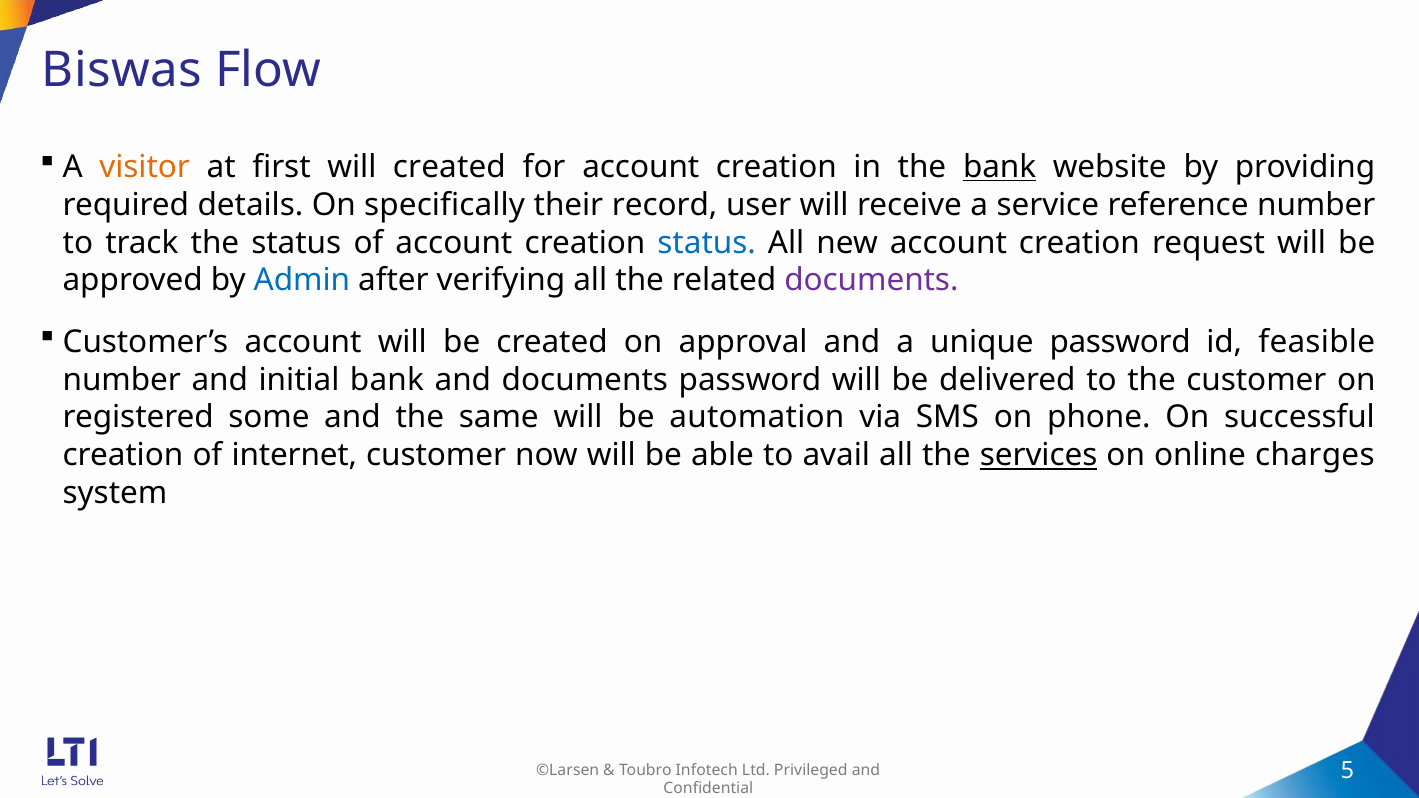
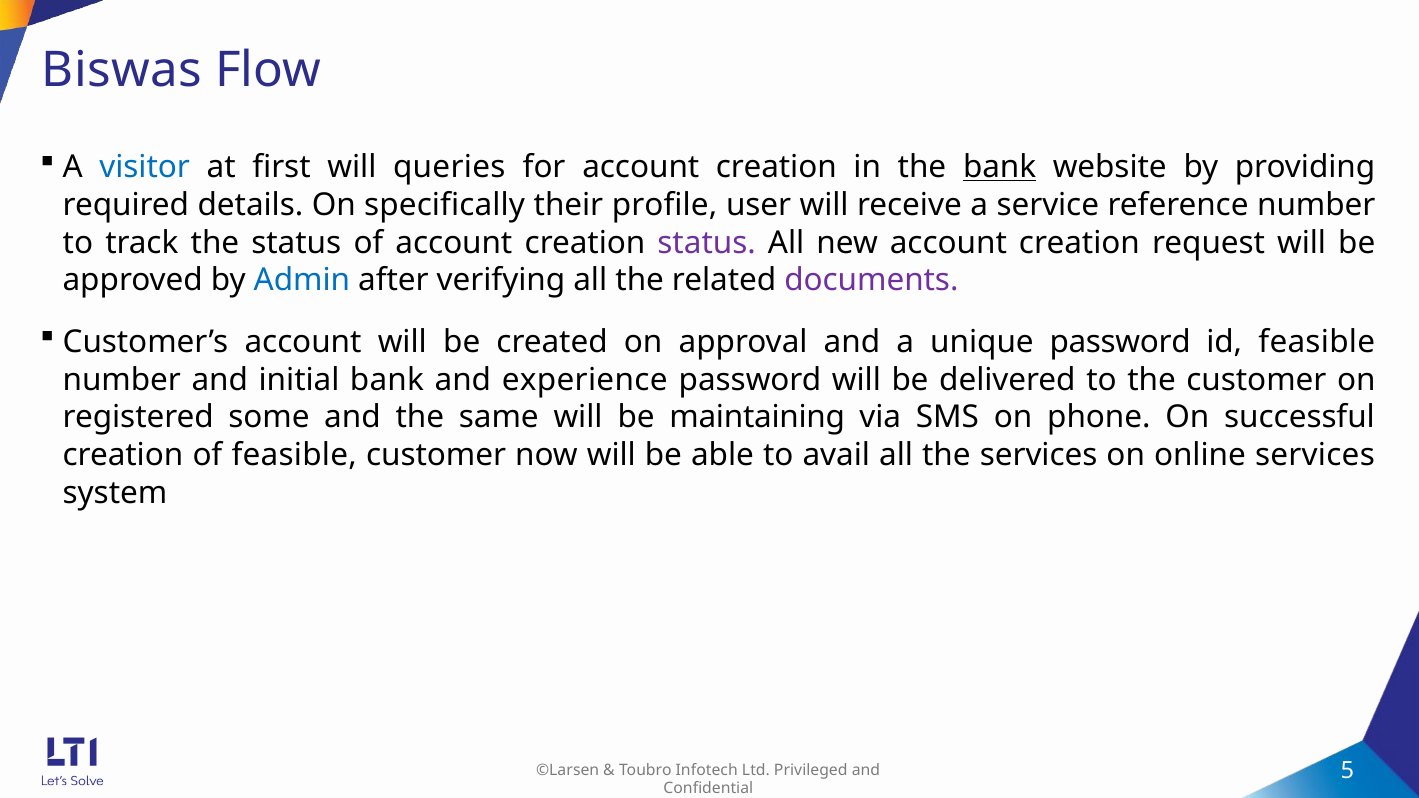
visitor colour: orange -> blue
will created: created -> queries
record: record -> profile
status at (707, 243) colour: blue -> purple
and documents: documents -> experience
automation: automation -> maintaining
of internet: internet -> feasible
services at (1039, 455) underline: present -> none
online charges: charges -> services
